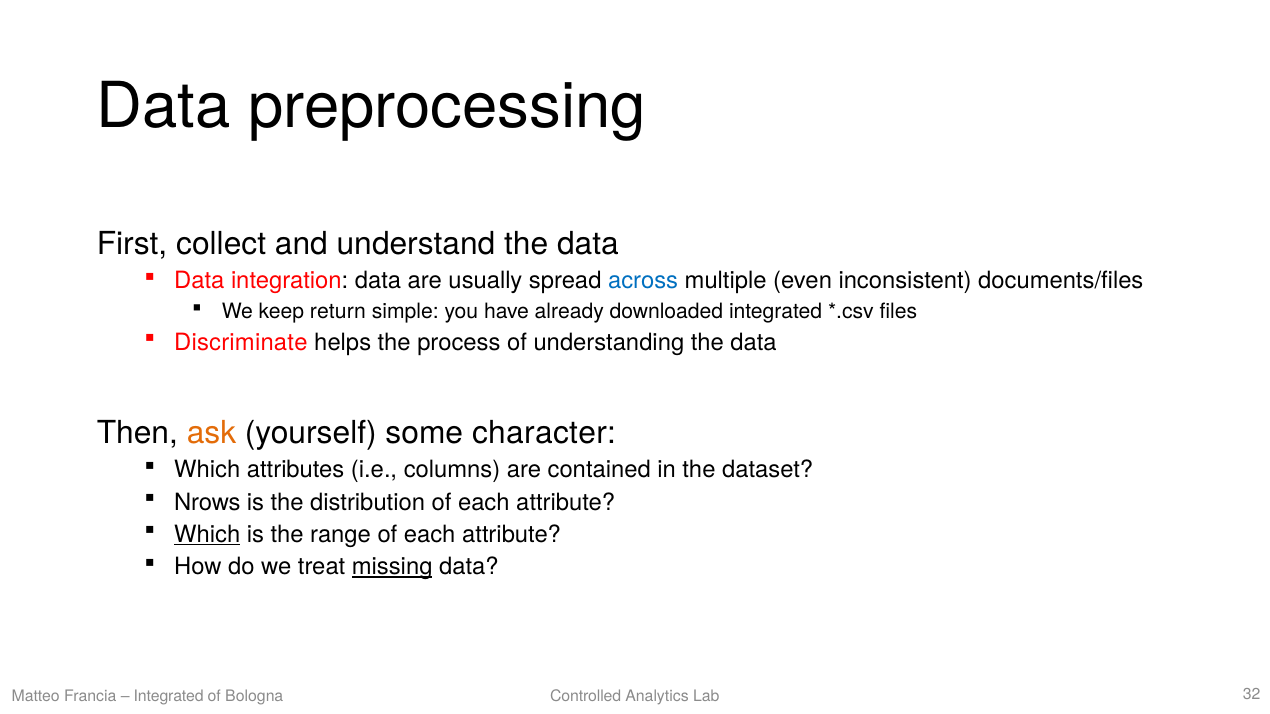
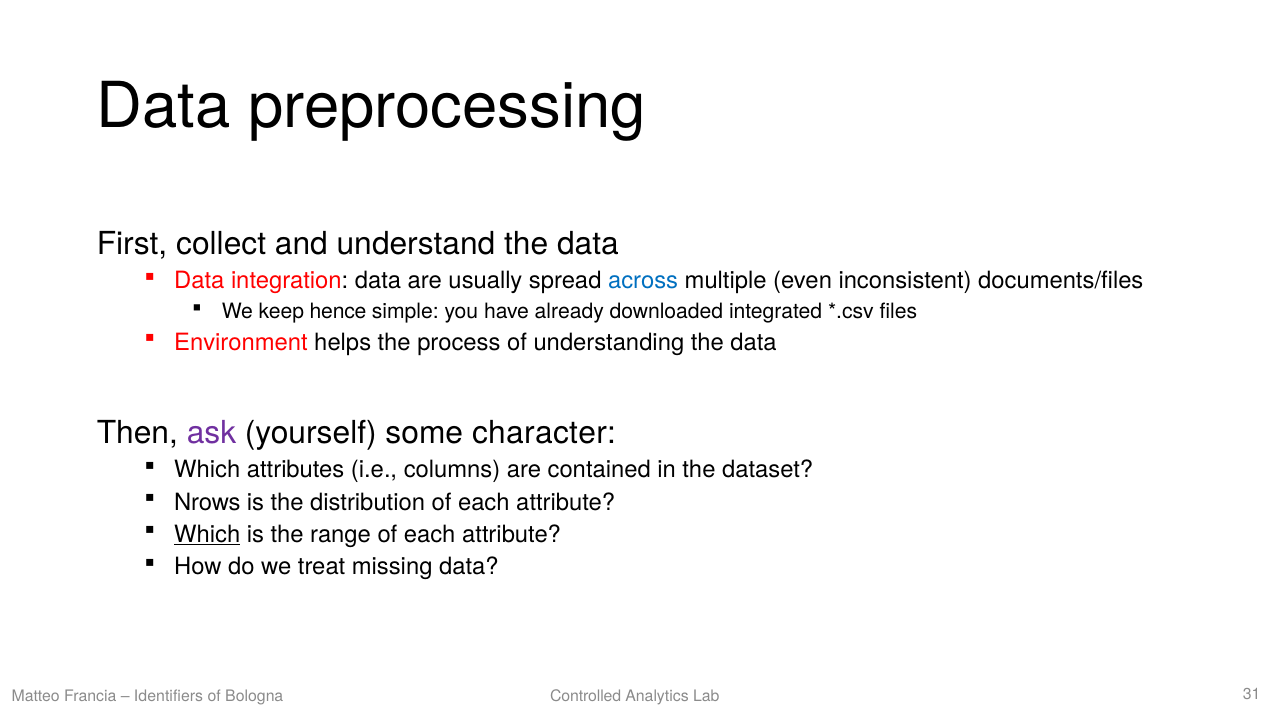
return: return -> hence
Discriminate: Discriminate -> Environment
ask colour: orange -> purple
missing underline: present -> none
Integrated at (169, 696): Integrated -> Identifiers
32: 32 -> 31
